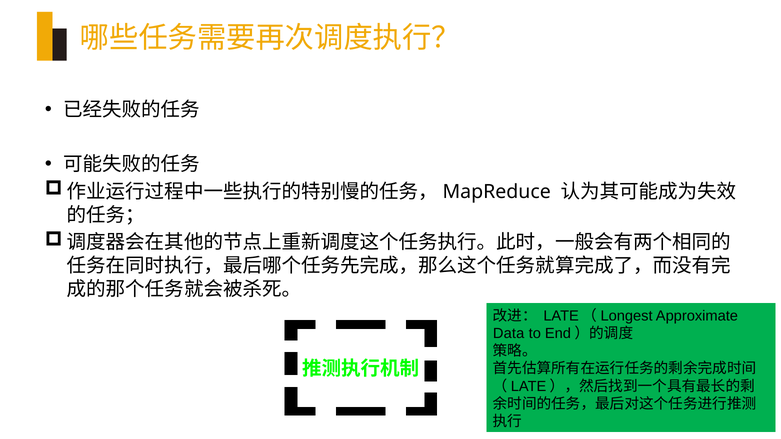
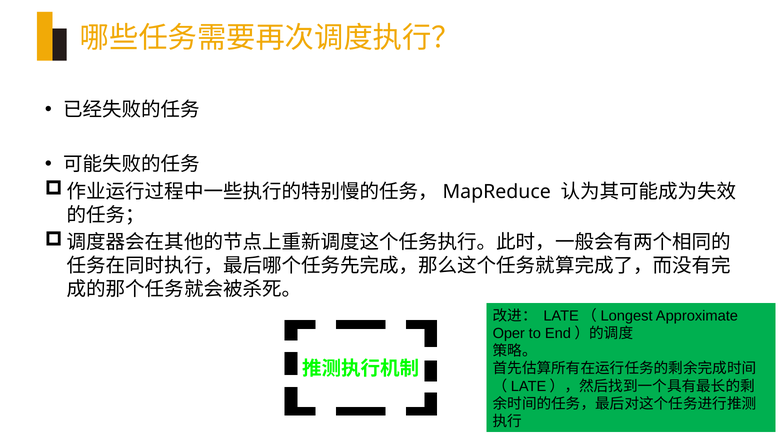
Data: Data -> Oper
